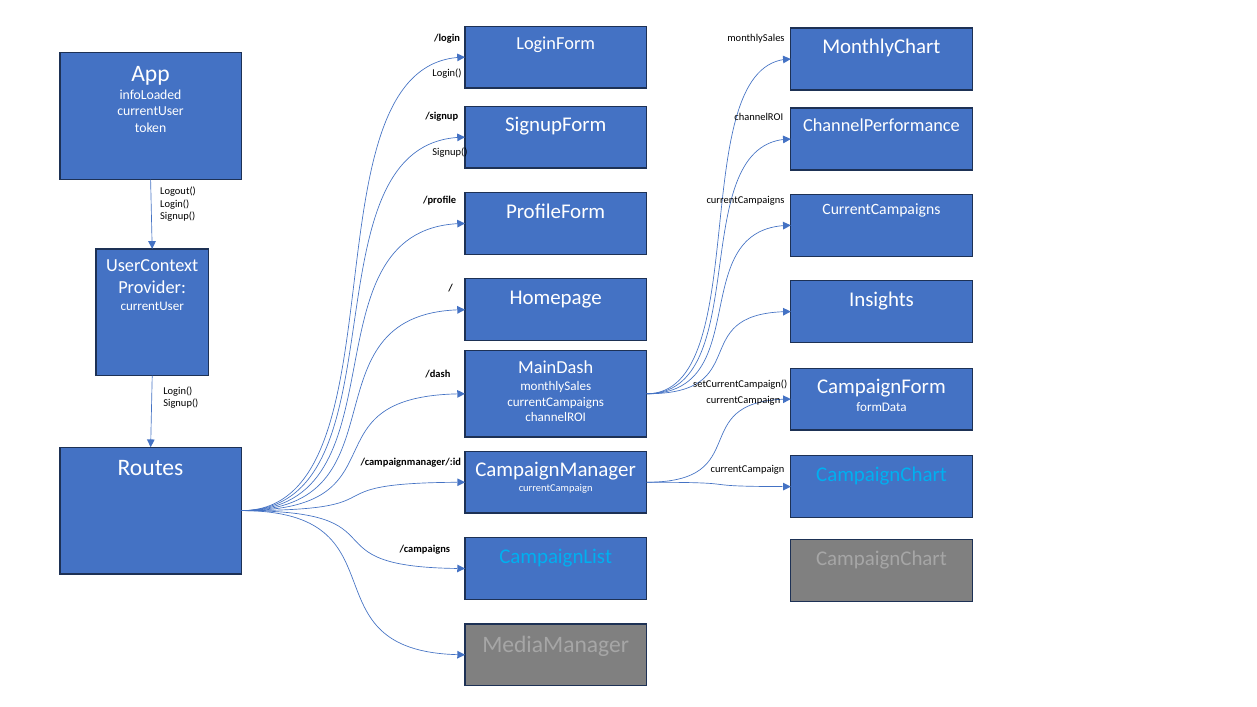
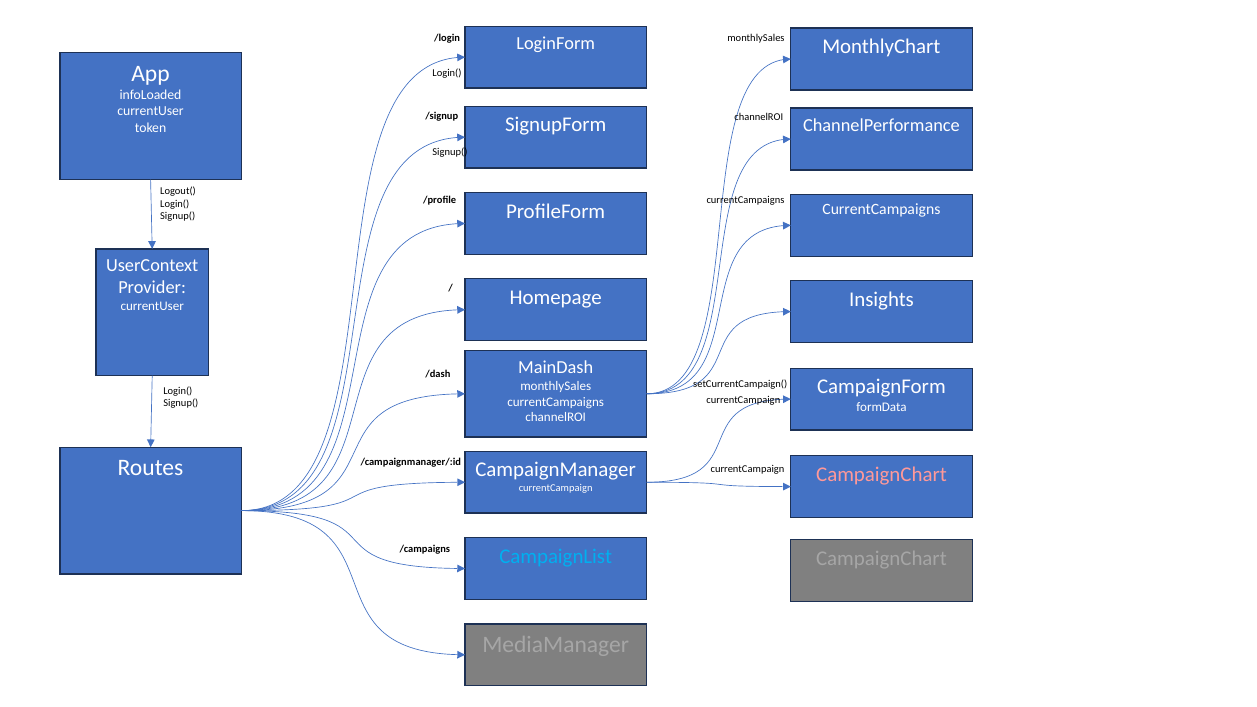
CampaignChart at (881, 474) colour: light blue -> pink
